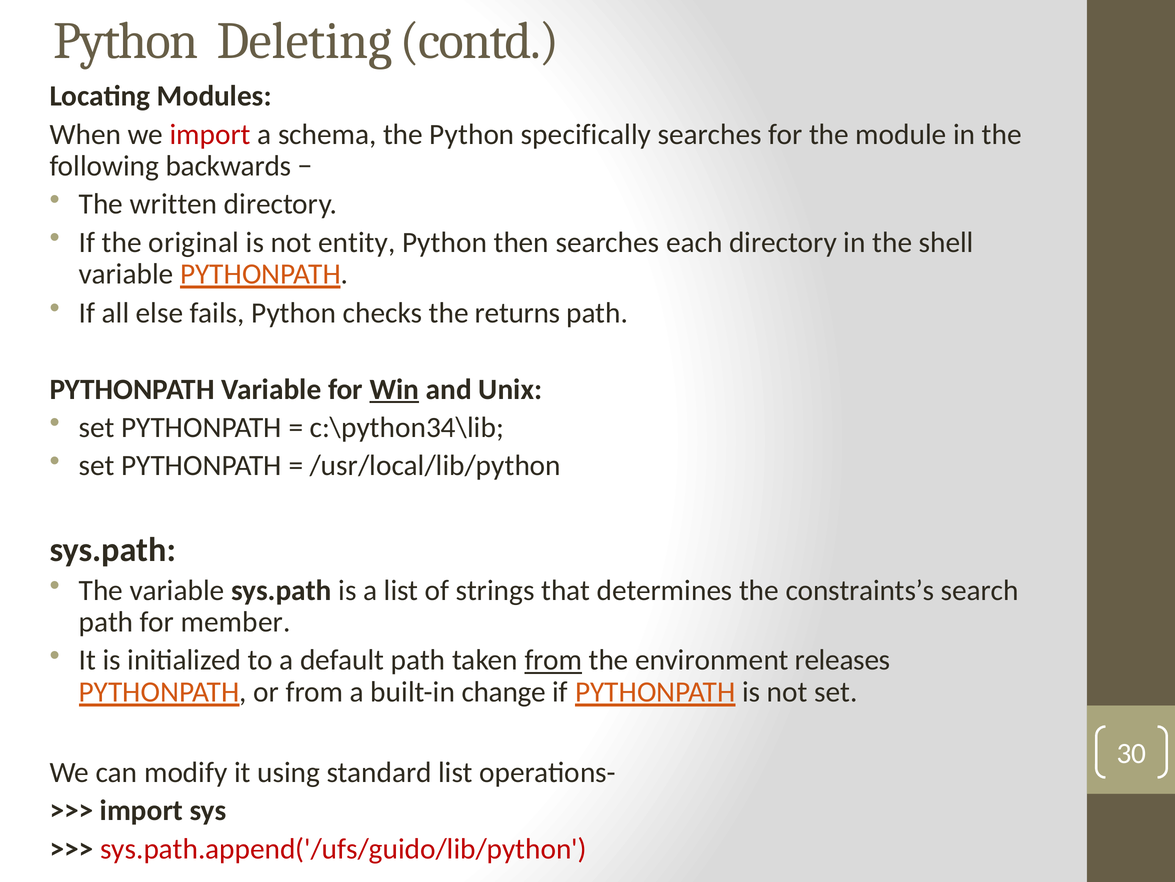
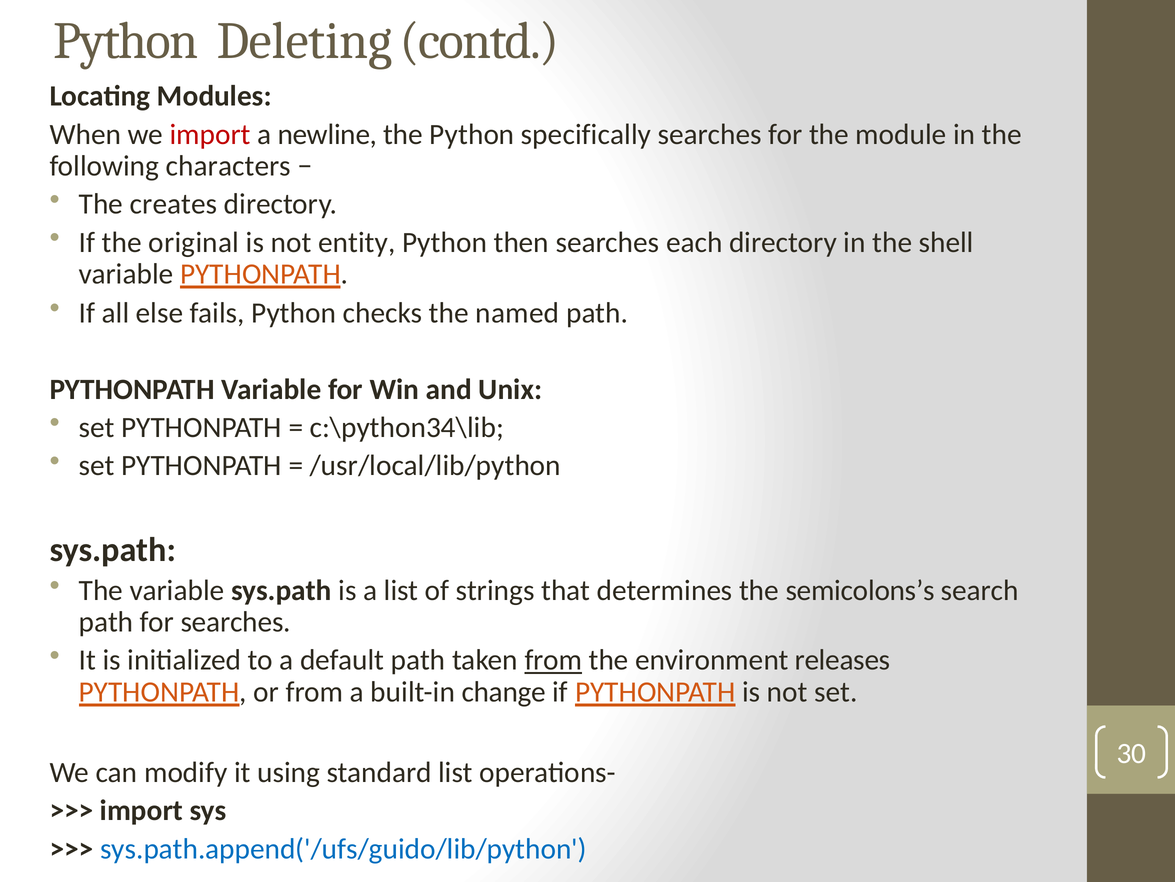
schema: schema -> newline
backwards: backwards -> characters
written: written -> creates
returns: returns -> named
Win underline: present -> none
constraints’s: constraints’s -> semicolons’s
for member: member -> searches
sys.path.append('/ufs/guido/lib/python colour: red -> blue
